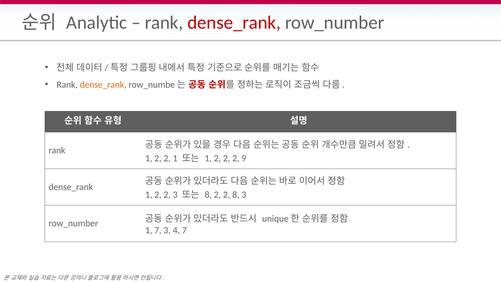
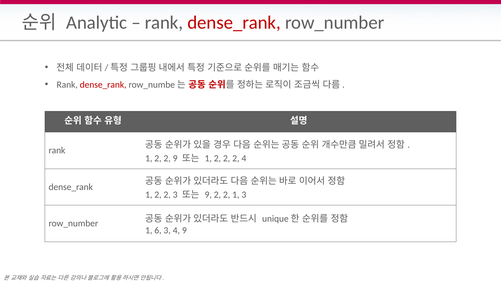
dense_rank at (103, 85) colour: orange -> red
2 1: 1 -> 9
2 9: 9 -> 4
8 at (208, 195): 8 -> 9
2 8: 8 -> 1
1 7: 7 -> 6
4 7: 7 -> 9
